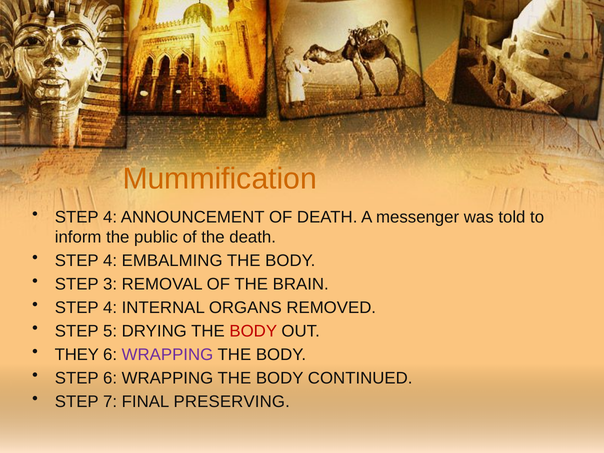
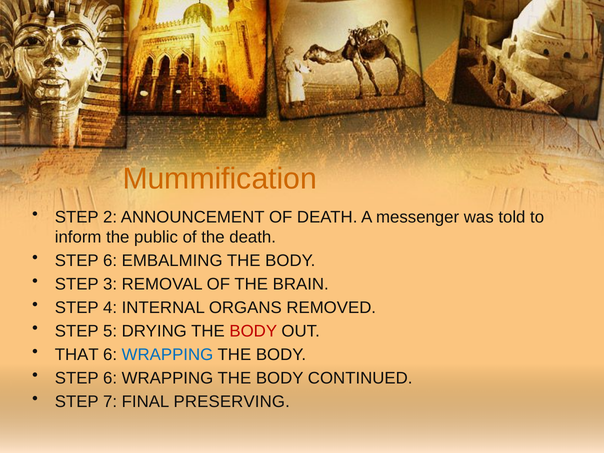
4 at (110, 217): 4 -> 2
4 at (110, 261): 4 -> 6
THEY: THEY -> THAT
WRAPPING at (167, 355) colour: purple -> blue
